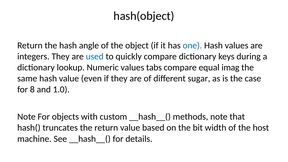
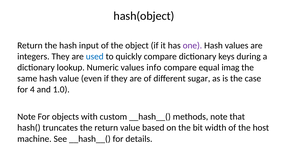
angle: angle -> input
one colour: blue -> purple
tabs: tabs -> info
8: 8 -> 4
